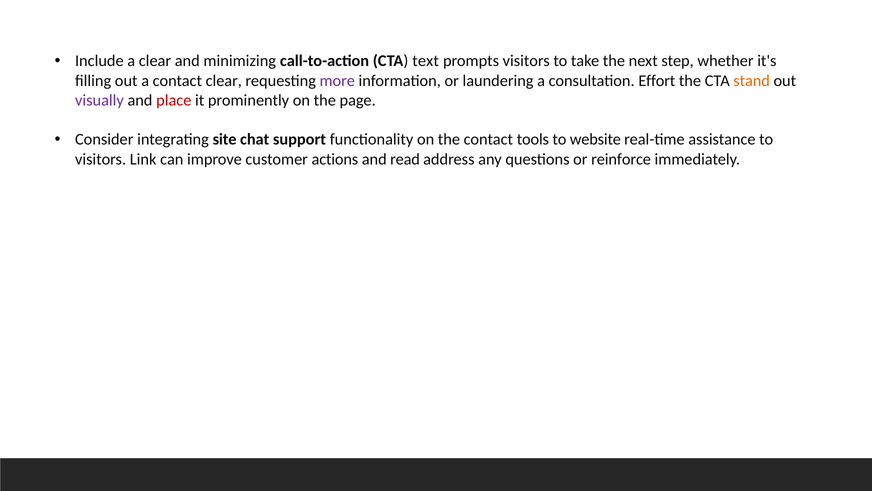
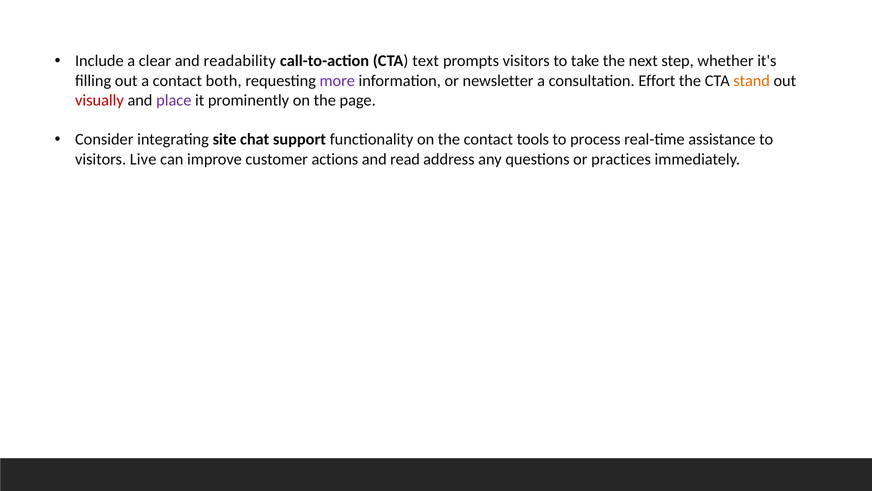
minimizing: minimizing -> readability
contact clear: clear -> both
laundering: laundering -> newsletter
visually colour: purple -> red
place colour: red -> purple
website: website -> process
Link: Link -> Live
reinforce: reinforce -> practices
